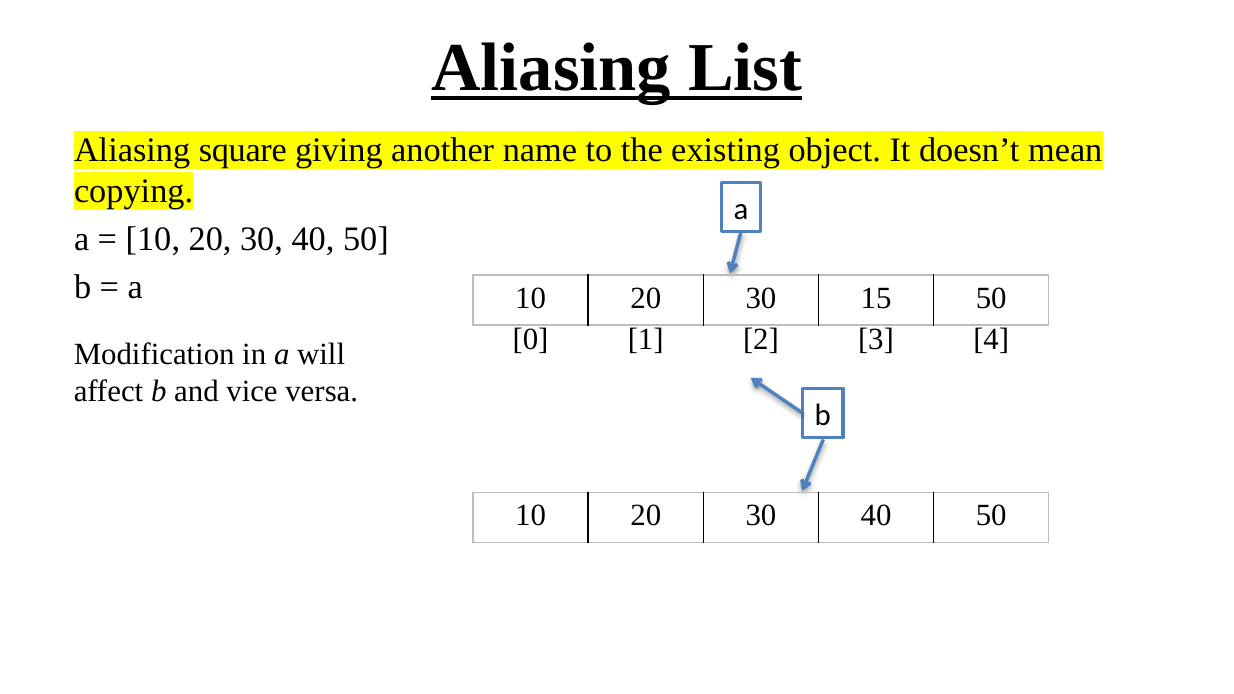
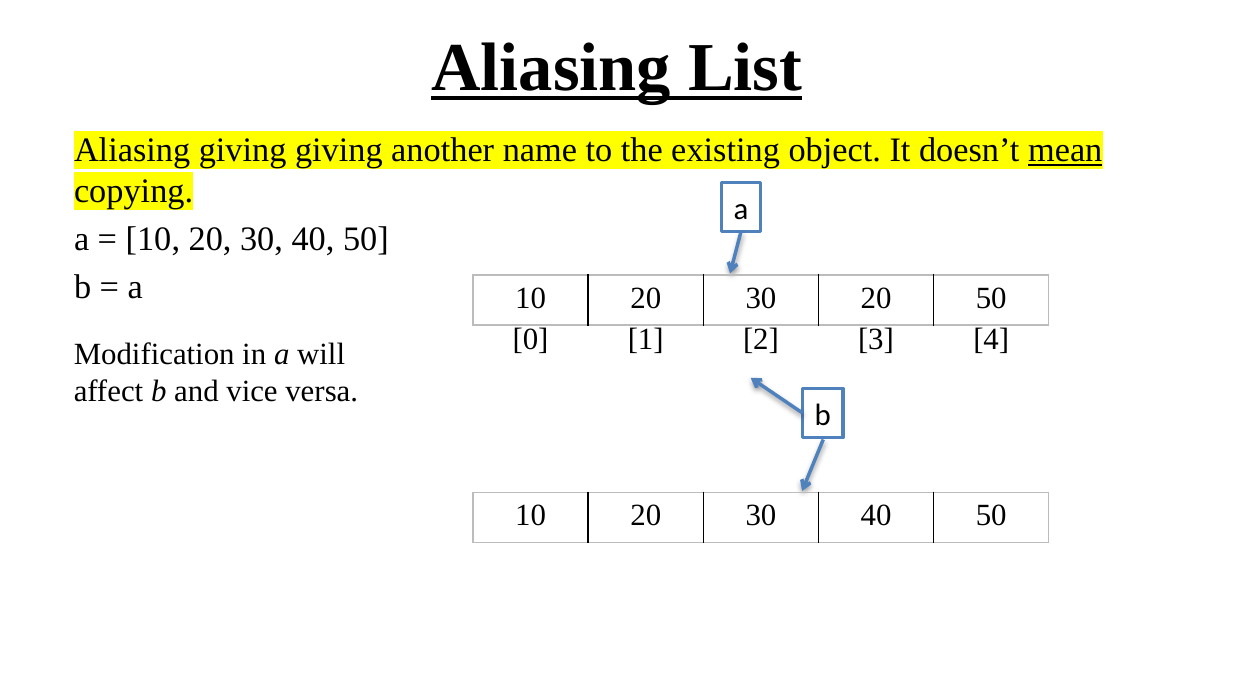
Aliasing square: square -> giving
mean underline: none -> present
30 15: 15 -> 20
